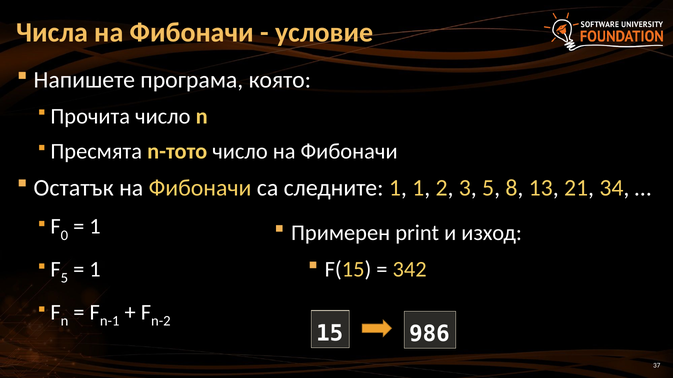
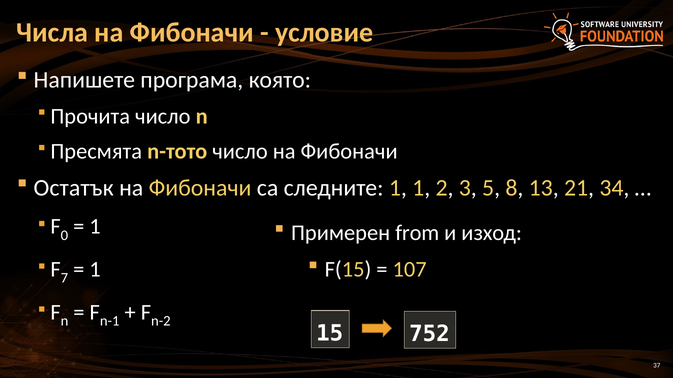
print: print -> from
342: 342 -> 107
5 at (64, 279): 5 -> 7
986: 986 -> 752
